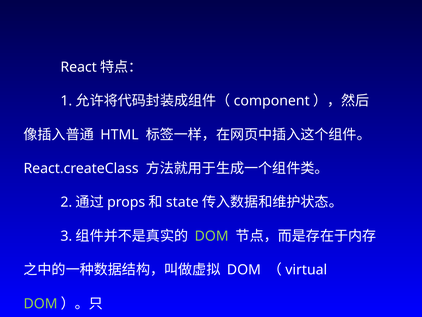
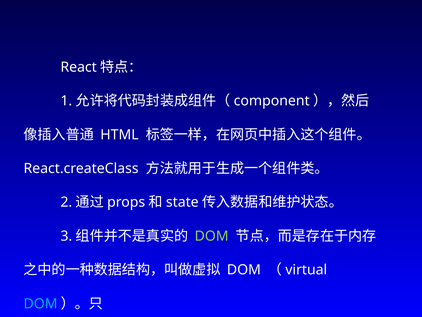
DOM at (41, 303) colour: light green -> light blue
